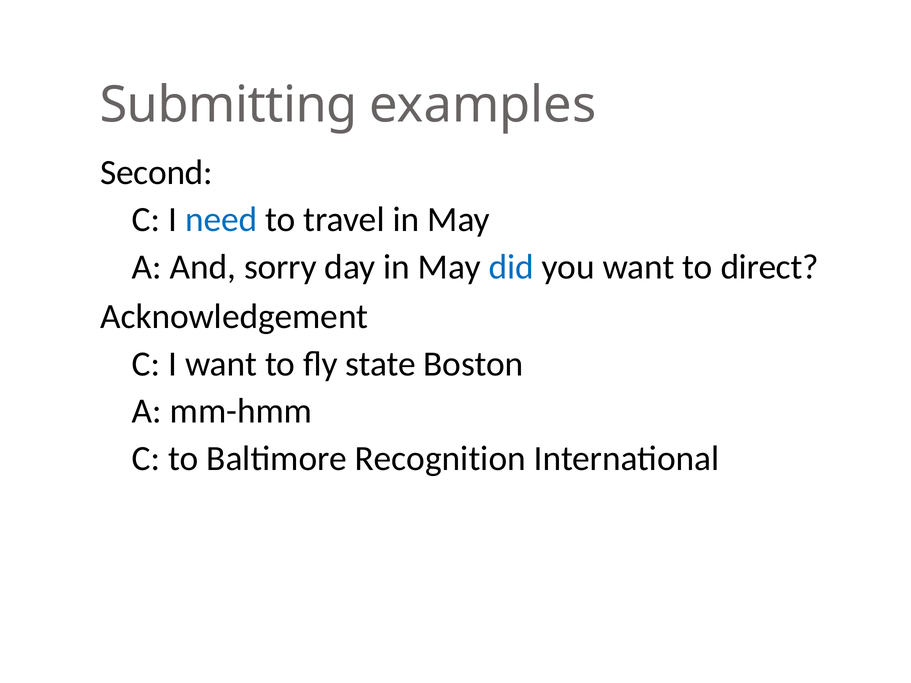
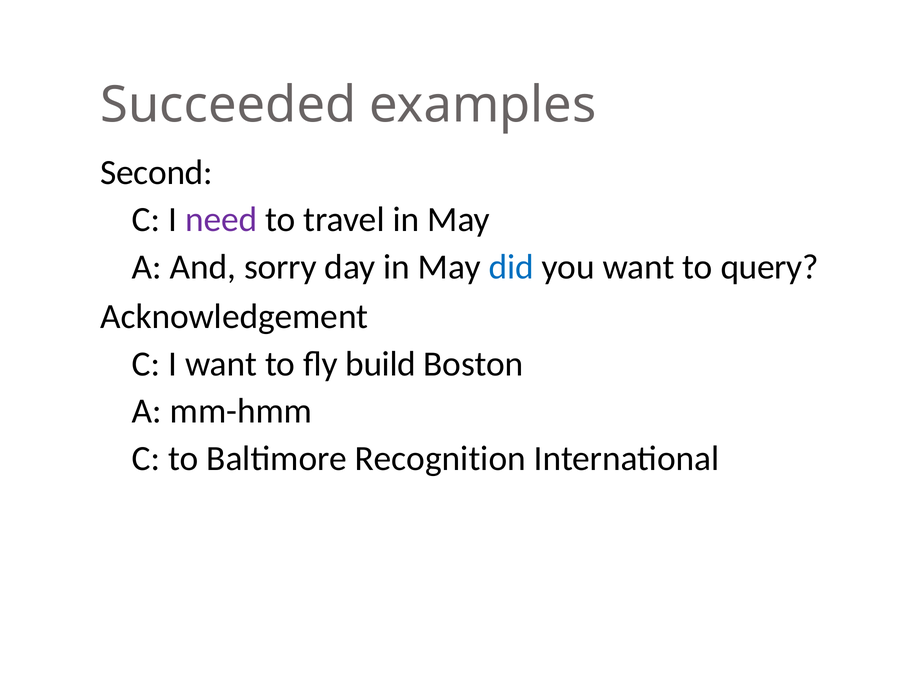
Submitting: Submitting -> Succeeded
need colour: blue -> purple
direct: direct -> query
state: state -> build
